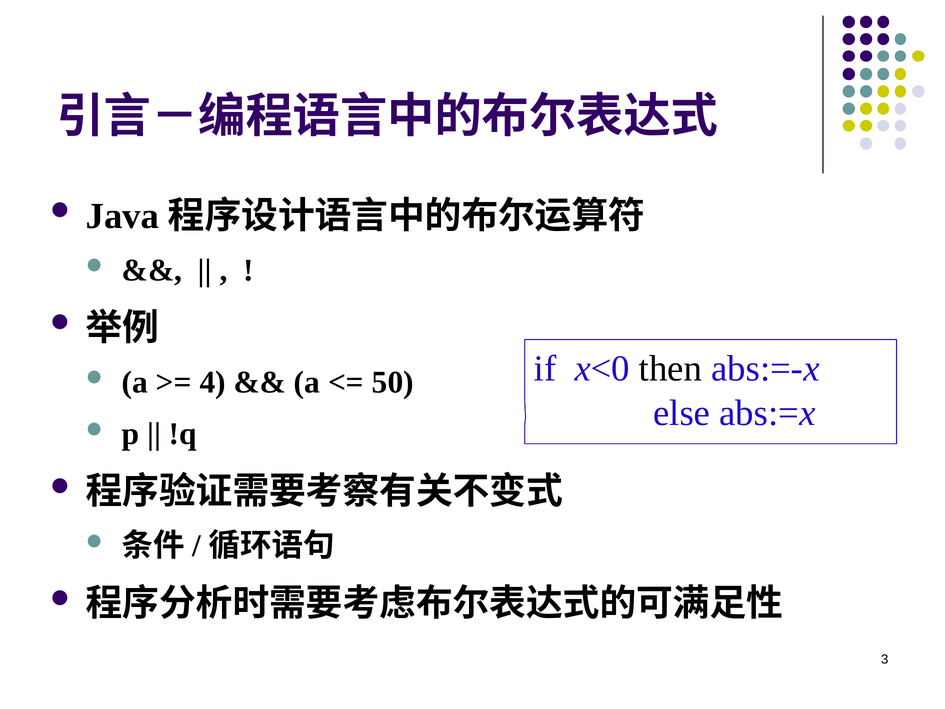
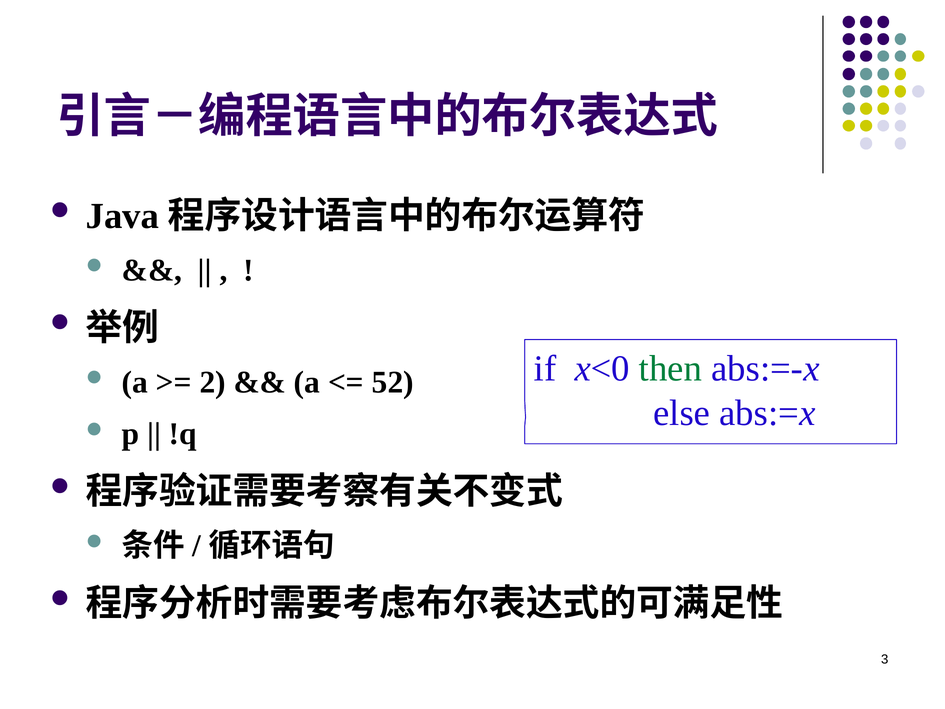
then colour: black -> green
4: 4 -> 2
50: 50 -> 52
